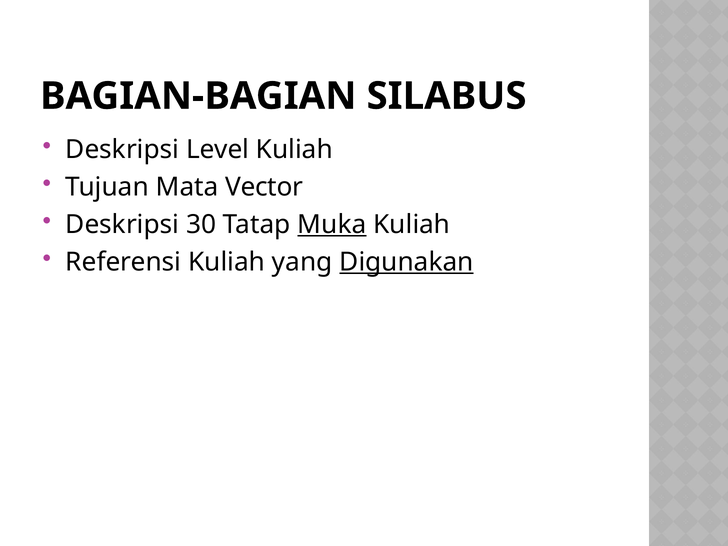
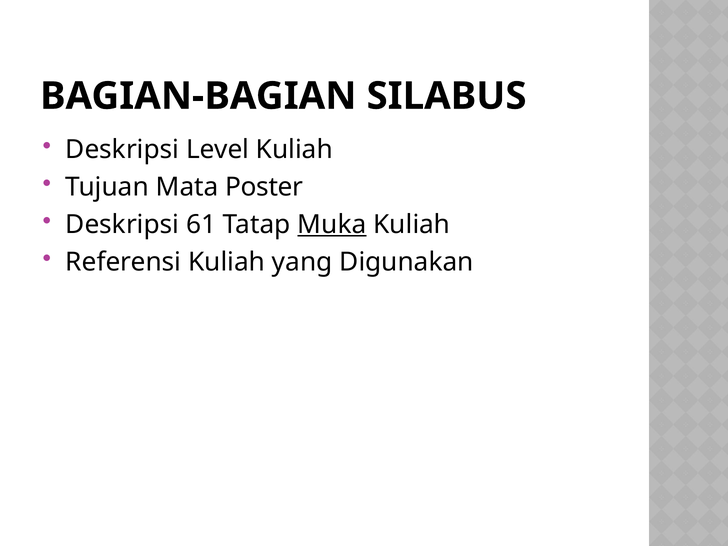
Vector: Vector -> Poster
30: 30 -> 61
Digunakan underline: present -> none
